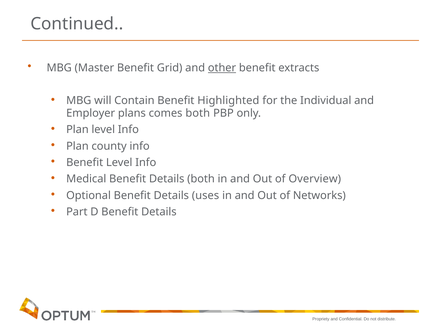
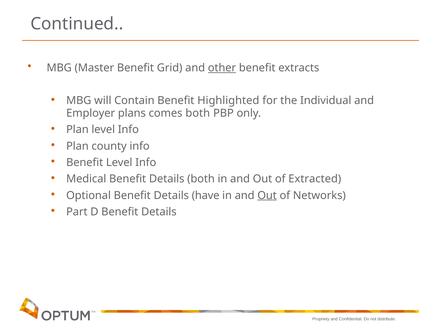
Overview: Overview -> Extracted
uses: uses -> have
Out at (267, 195) underline: none -> present
